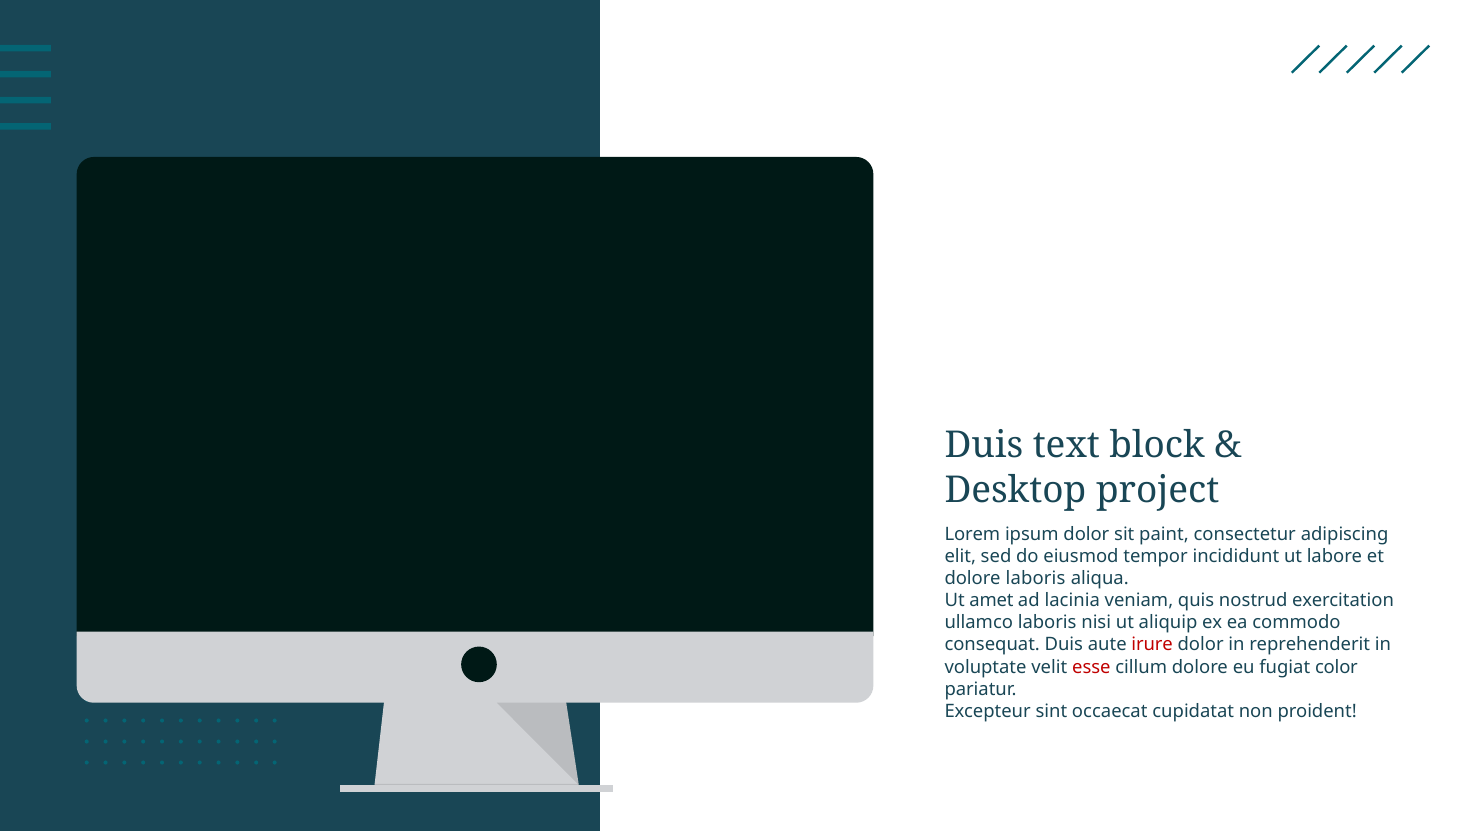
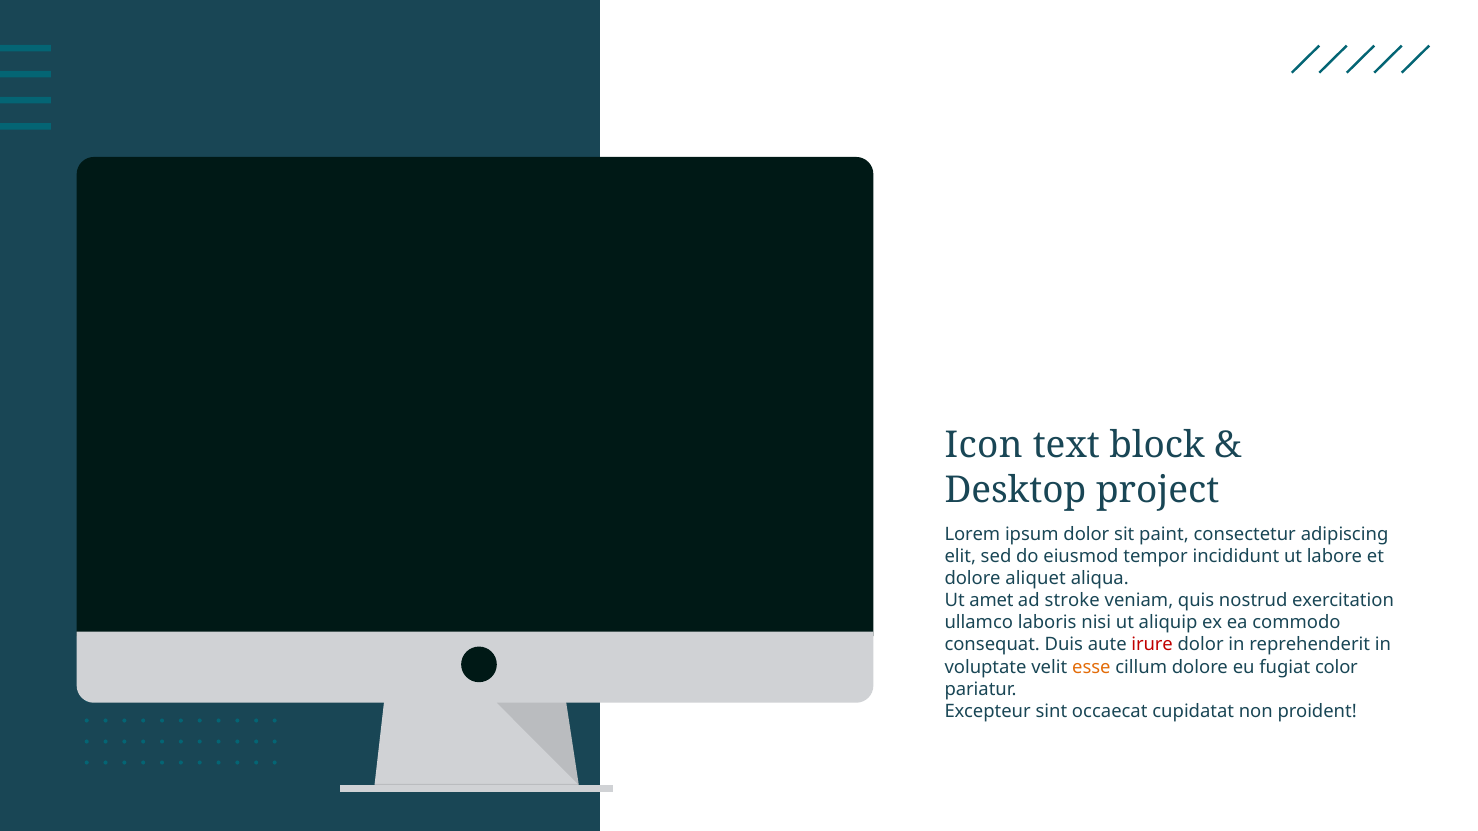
Duis at (984, 446): Duis -> Icon
dolore laboris: laboris -> aliquet
lacinia: lacinia -> stroke
esse colour: red -> orange
